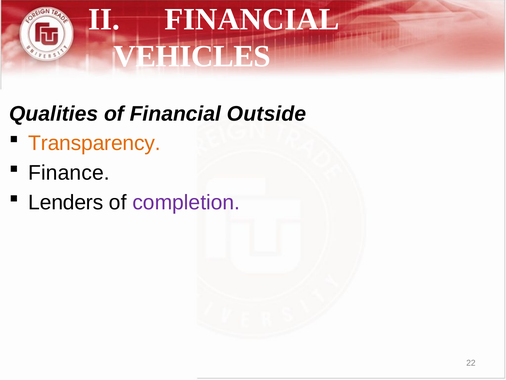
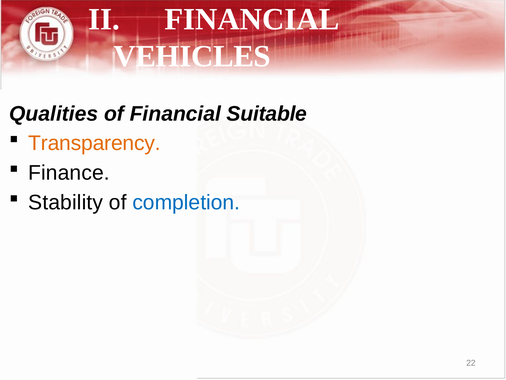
Outside: Outside -> Suitable
Lenders: Lenders -> Stability
completion colour: purple -> blue
